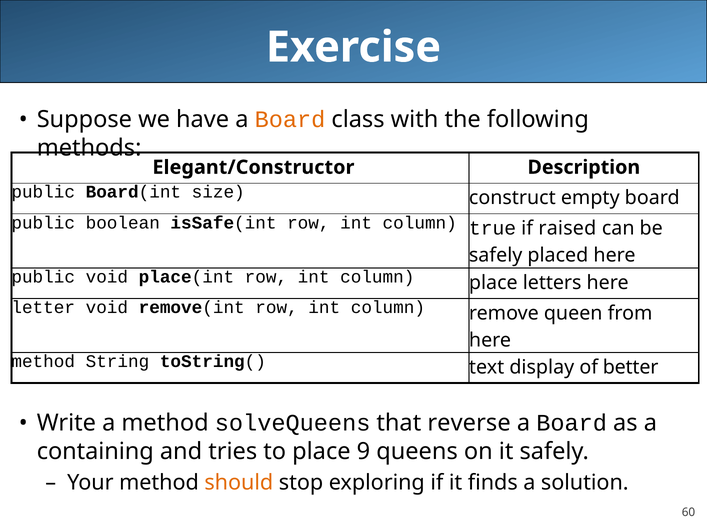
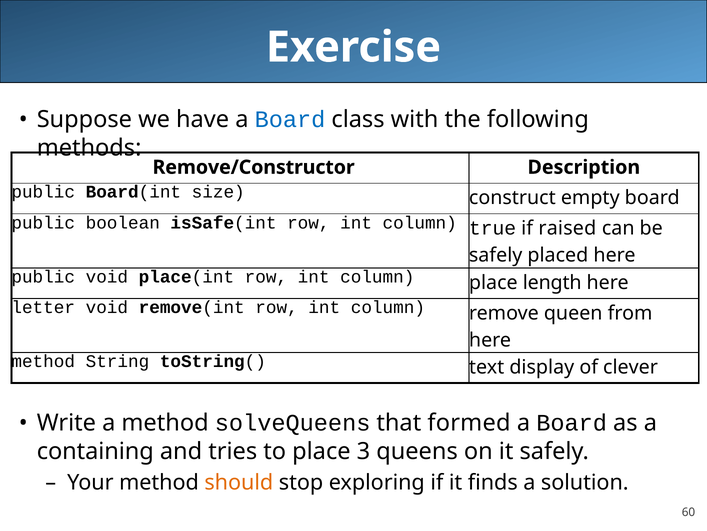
Board at (290, 119) colour: orange -> blue
Elegant/Constructor: Elegant/Constructor -> Remove/Constructor
letters: letters -> length
better: better -> clever
reverse: reverse -> formed
9: 9 -> 3
